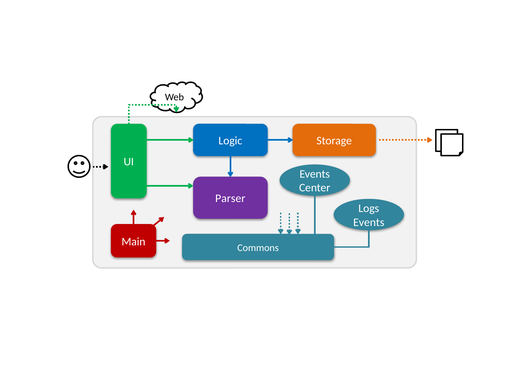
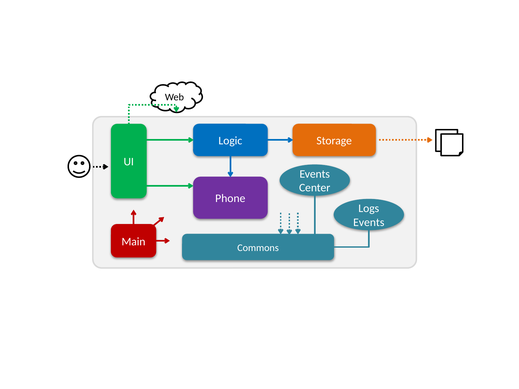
Parser: Parser -> Phone
